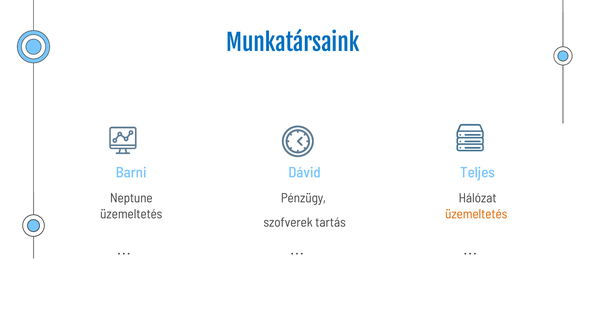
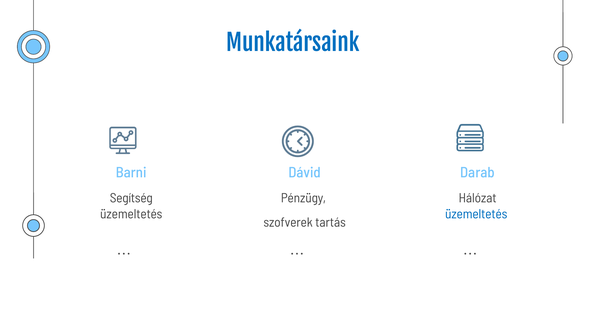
Teljes: Teljes -> Darab
Neptune: Neptune -> Segítség
üzemeltetés at (476, 214) colour: orange -> blue
